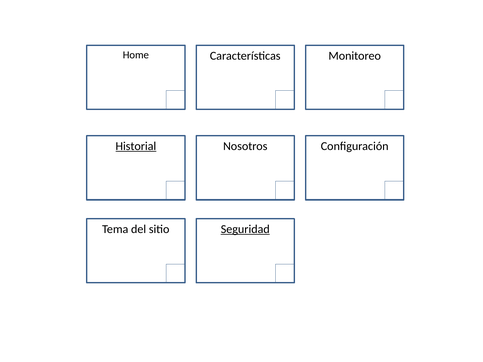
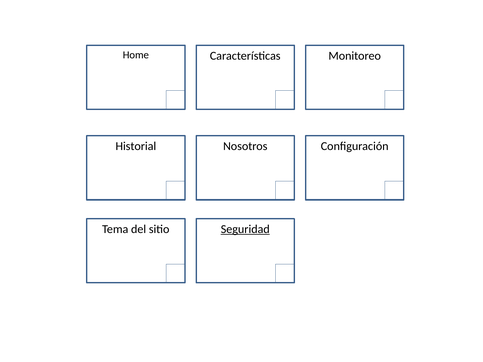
Historial underline: present -> none
